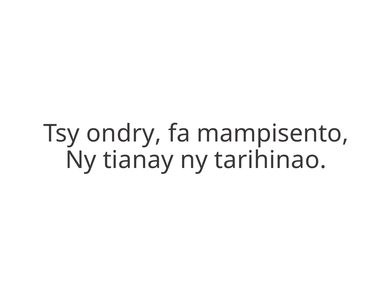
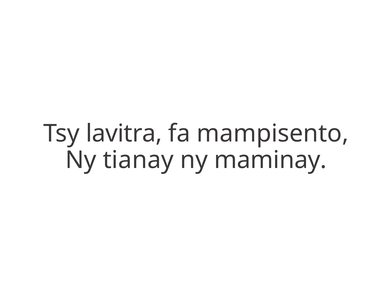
ondry: ondry -> lavitra
tarihinao: tarihinao -> maminay
